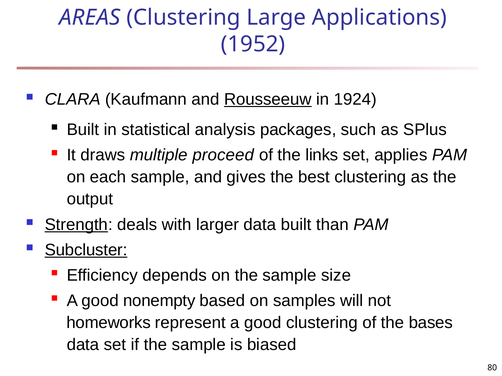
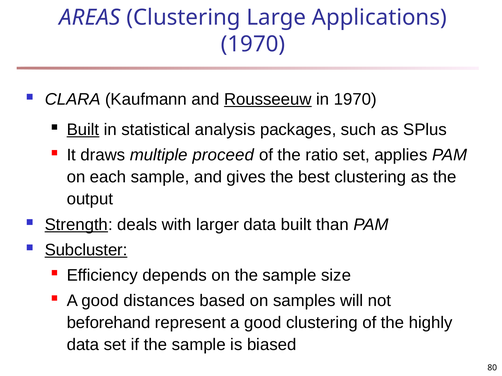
1952 at (253, 44): 1952 -> 1970
in 1924: 1924 -> 1970
Built at (83, 130) underline: none -> present
links: links -> ratio
nonempty: nonempty -> distances
homeworks: homeworks -> beforehand
bases: bases -> highly
